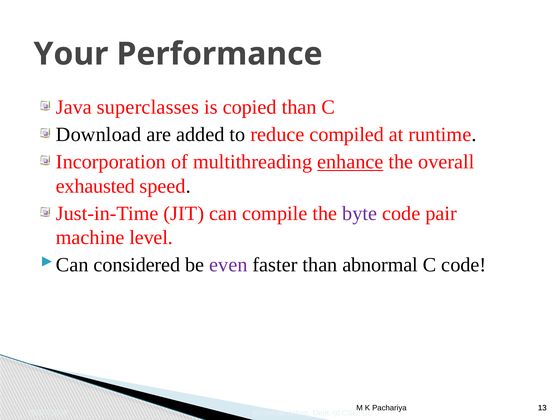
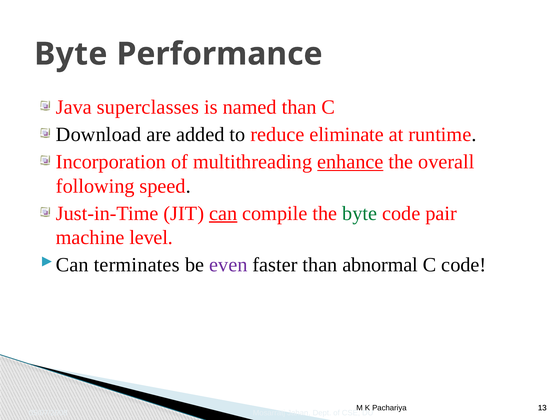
Your at (71, 54): Your -> Byte
copied: copied -> named
compiled: compiled -> eliminate
exhausted: exhausted -> following
can underline: none -> present
byte at (360, 213) colour: purple -> green
considered: considered -> terminates
